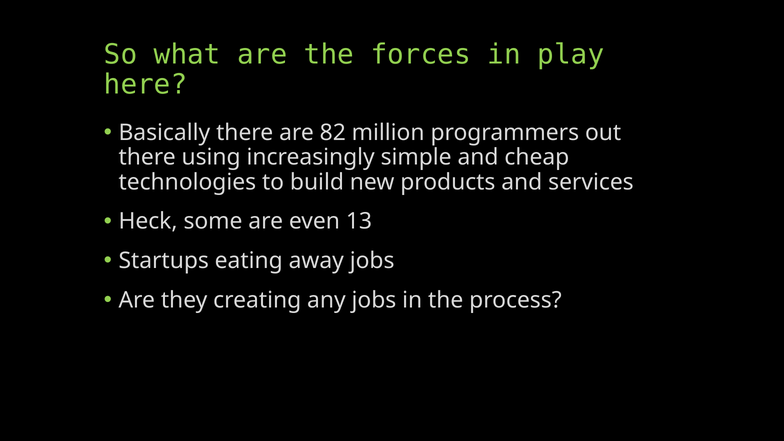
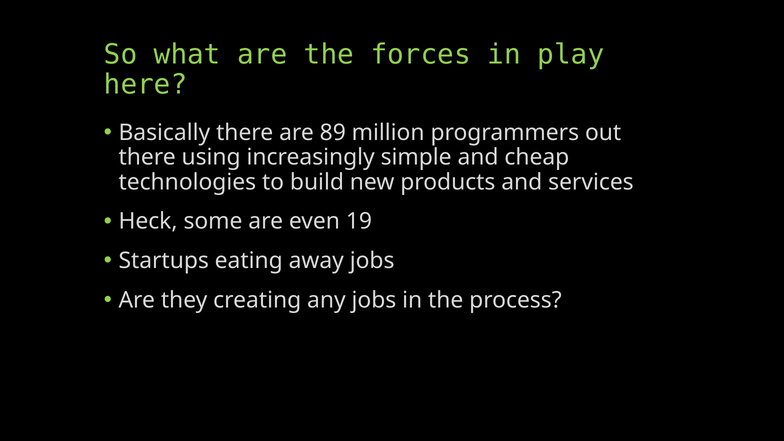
82: 82 -> 89
13: 13 -> 19
